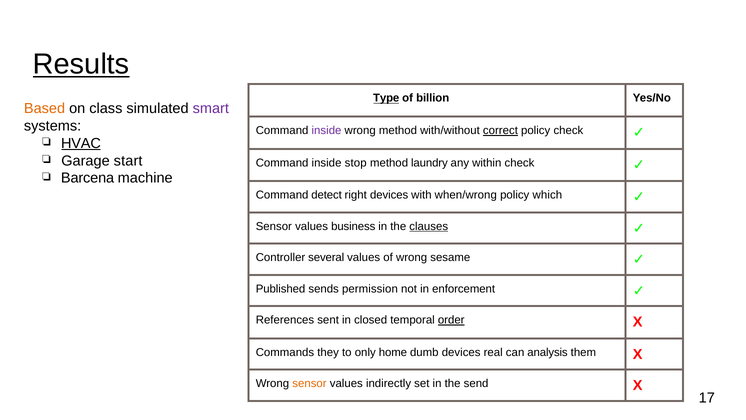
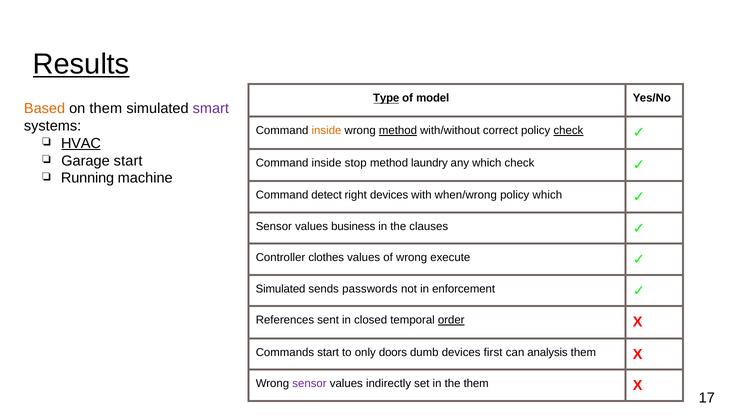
billion: billion -> model
on class: class -> them
inside at (327, 130) colour: purple -> orange
method at (398, 130) underline: none -> present
correct underline: present -> none
check at (568, 130) underline: none -> present
any within: within -> which
Barcena: Barcena -> Running
clauses underline: present -> none
several: several -> clothes
sesame: sesame -> execute
Published at (281, 289): Published -> Simulated
permission: permission -> passwords
Commands they: they -> start
home: home -> doors
real: real -> first
sensor at (309, 383) colour: orange -> purple
the send: send -> them
